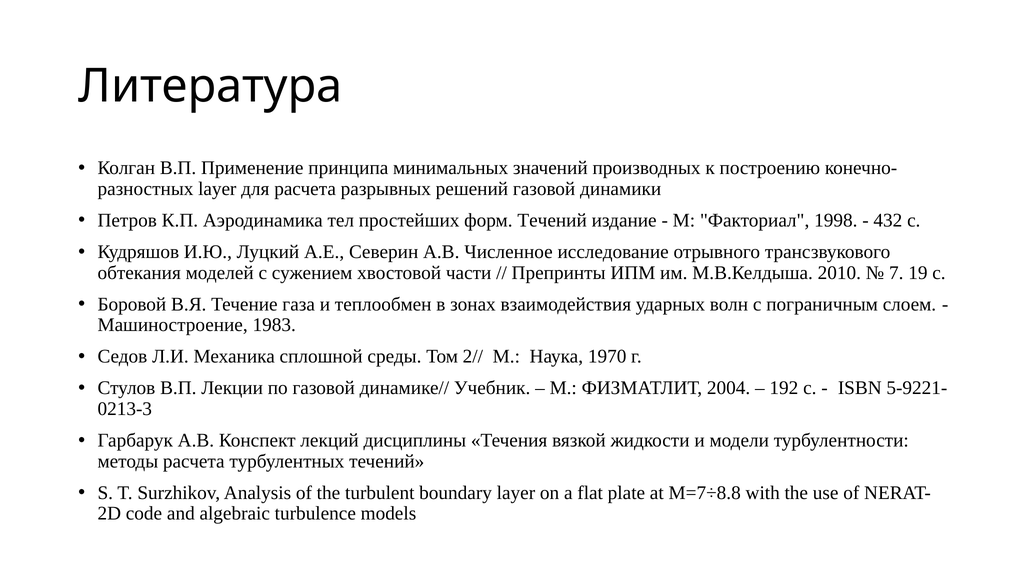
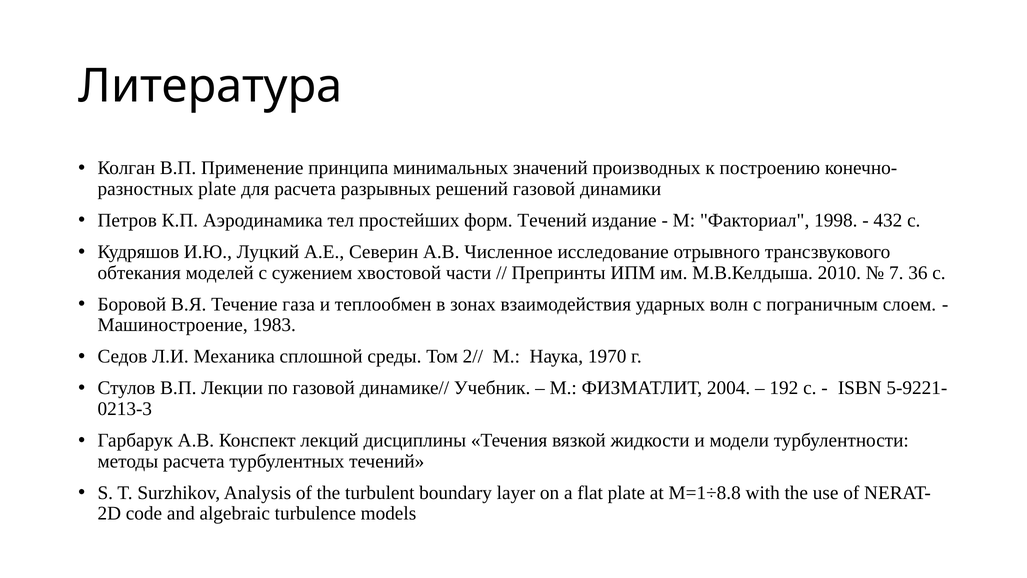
layer at (217, 189): layer -> plate
19: 19 -> 36
M=7÷8.8: M=7÷8.8 -> M=1÷8.8
